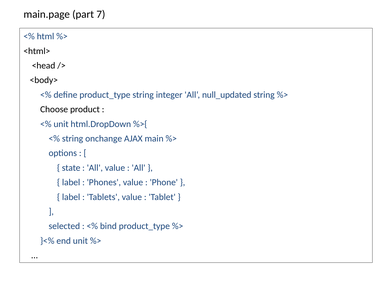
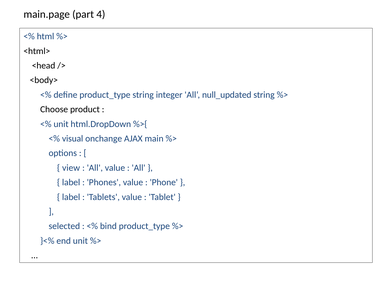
7: 7 -> 4
string at (73, 139): string -> visual
state: state -> view
